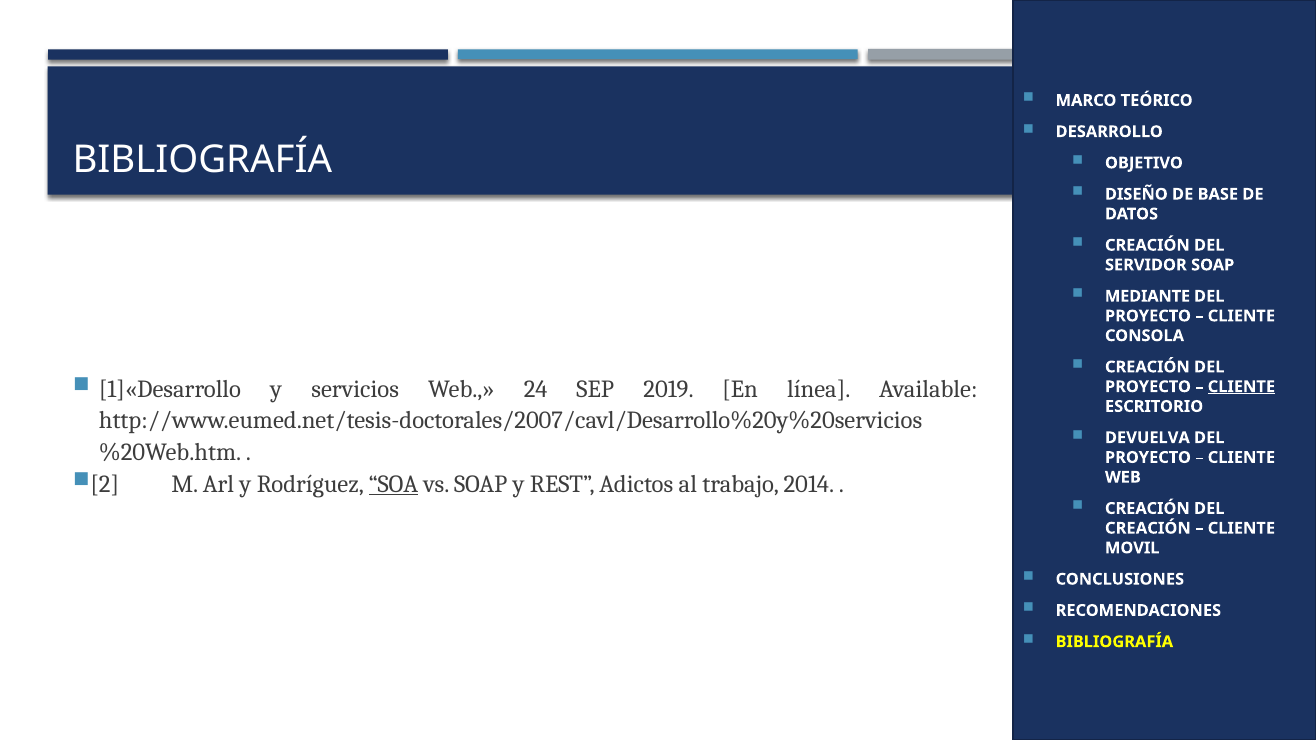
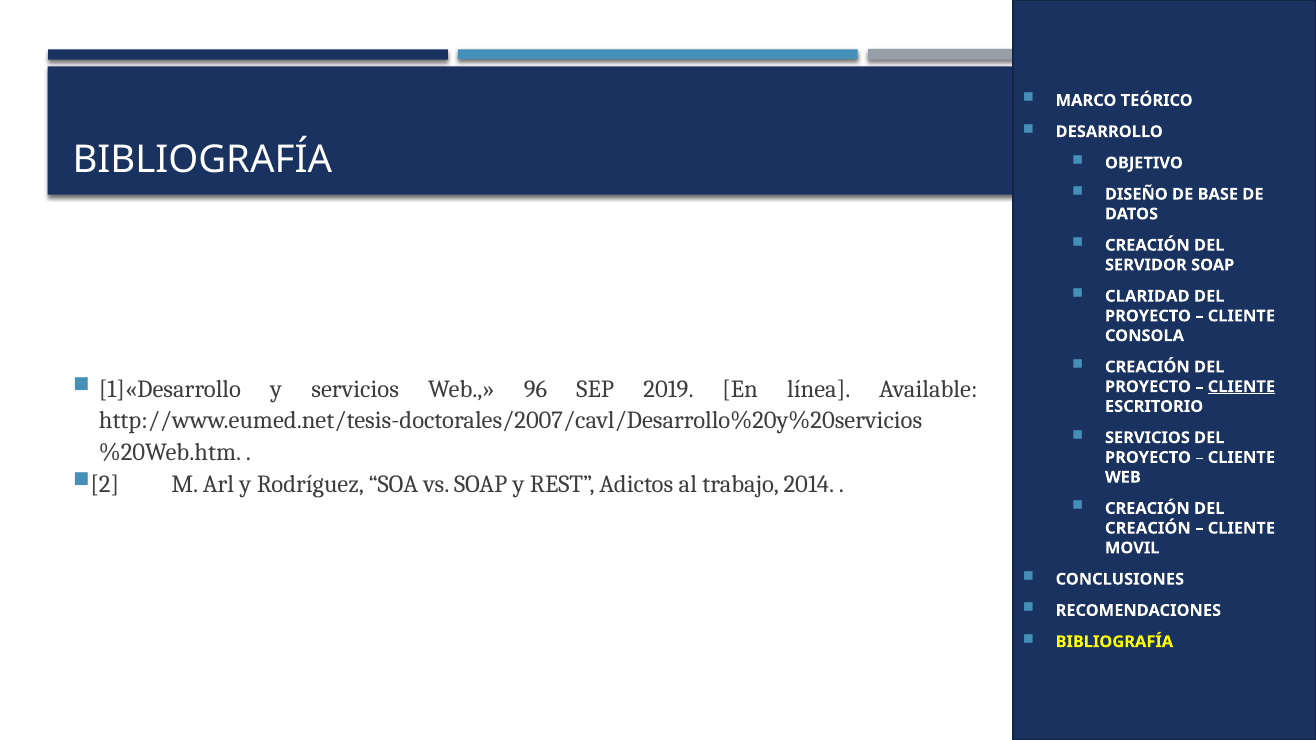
MEDIANTE: MEDIANTE -> CLARIDAD
24: 24 -> 96
DEVUELVA at (1147, 438): DEVUELVA -> SERVICIOS
SOA underline: present -> none
